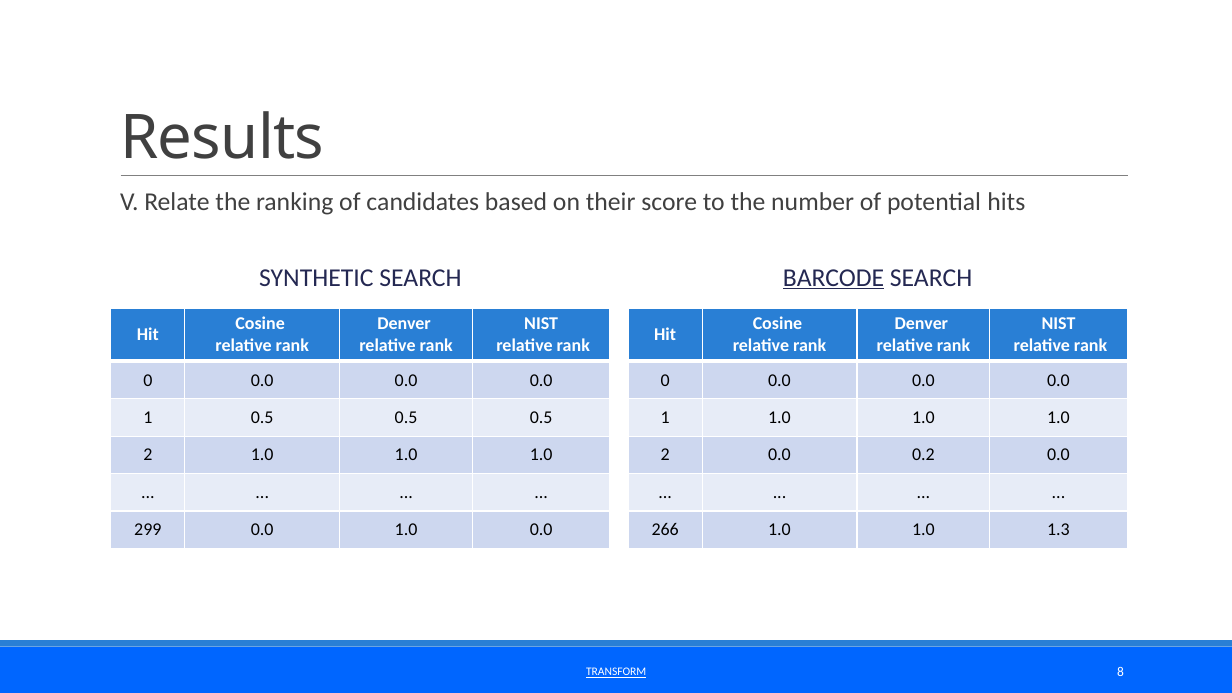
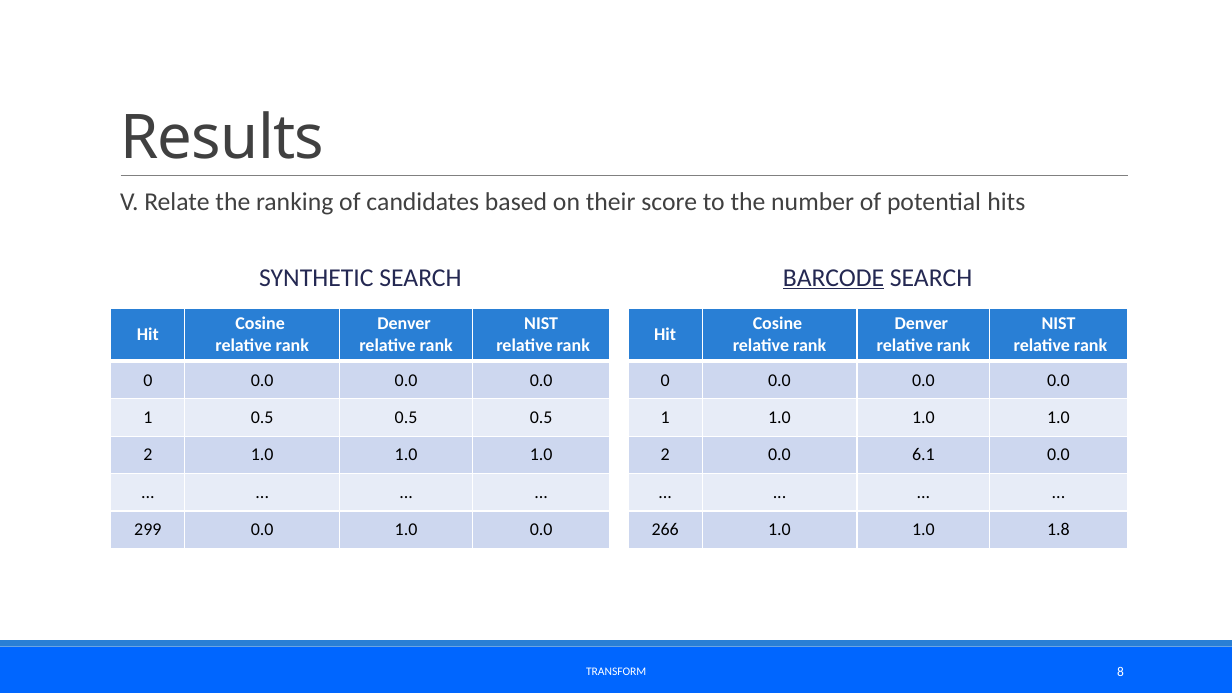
0.2: 0.2 -> 6.1
1.3: 1.3 -> 1.8
TRANSFORM underline: present -> none
